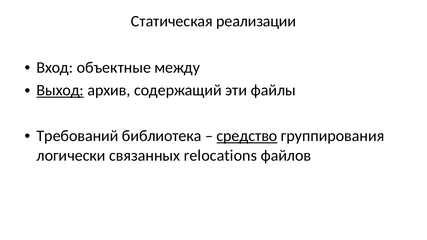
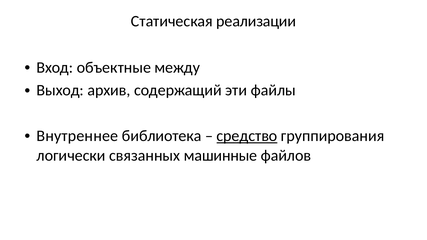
Выход underline: present -> none
Требований: Требований -> Внутреннее
relocations: relocations -> машинные
